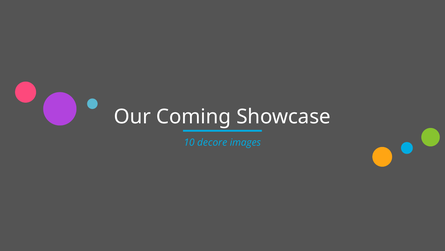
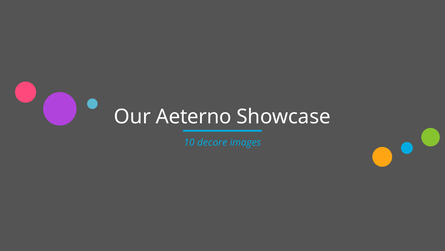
Coming: Coming -> Aeterno
